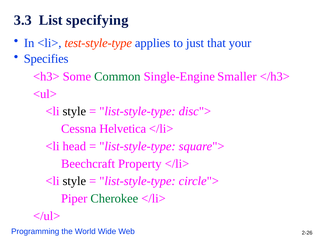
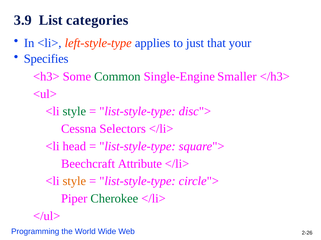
3.3: 3.3 -> 3.9
specifying: specifying -> categories
test-style-type: test-style-type -> left-style-type
style at (74, 112) colour: black -> green
Helvetica: Helvetica -> Selectors
Property: Property -> Attribute
style at (74, 182) colour: black -> orange
